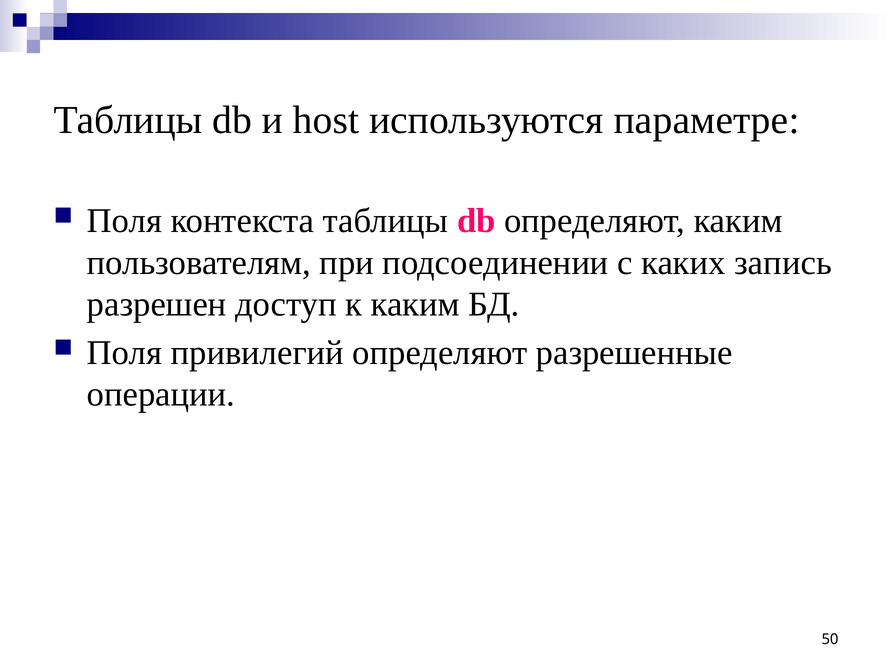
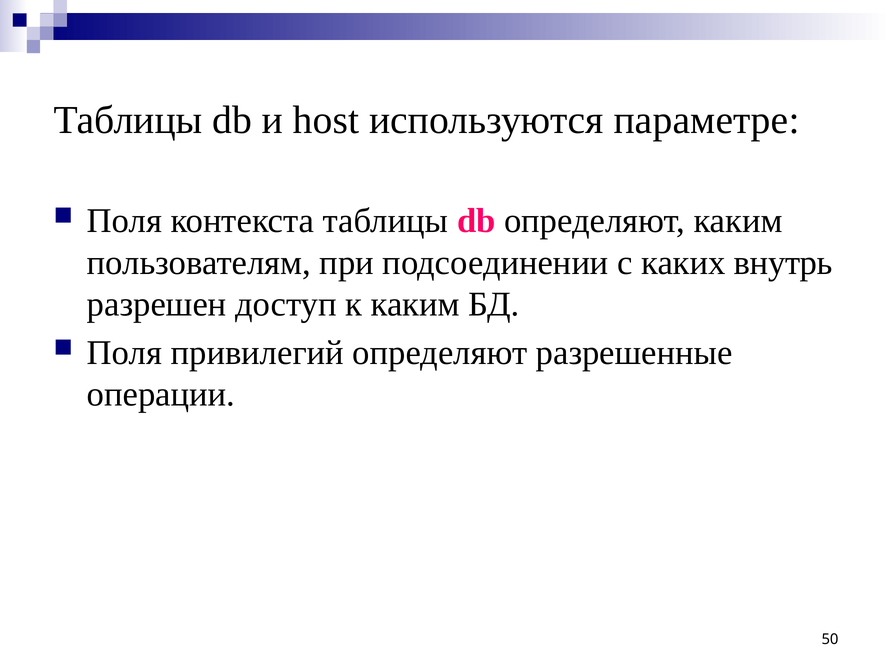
запись: запись -> внутрь
